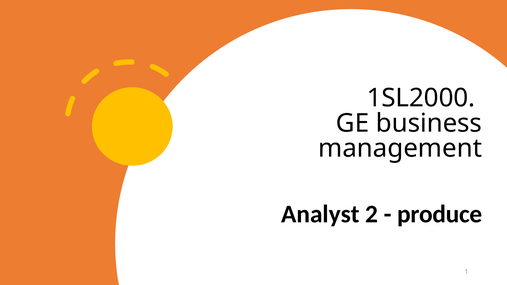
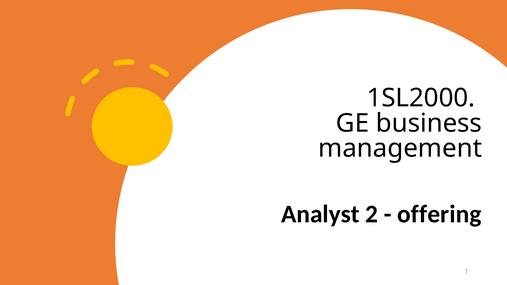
produce: produce -> offering
